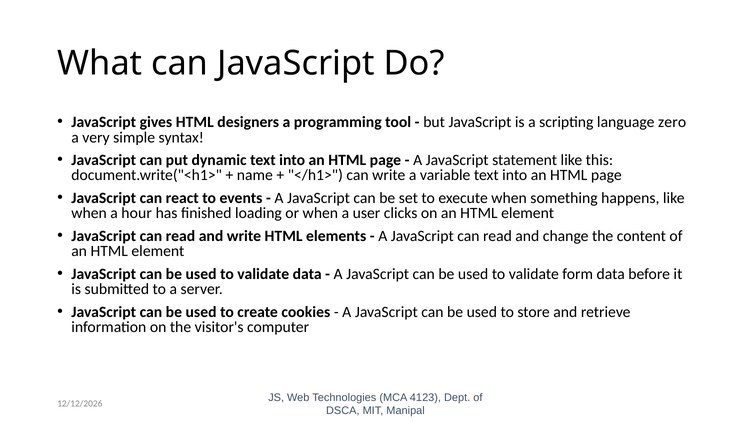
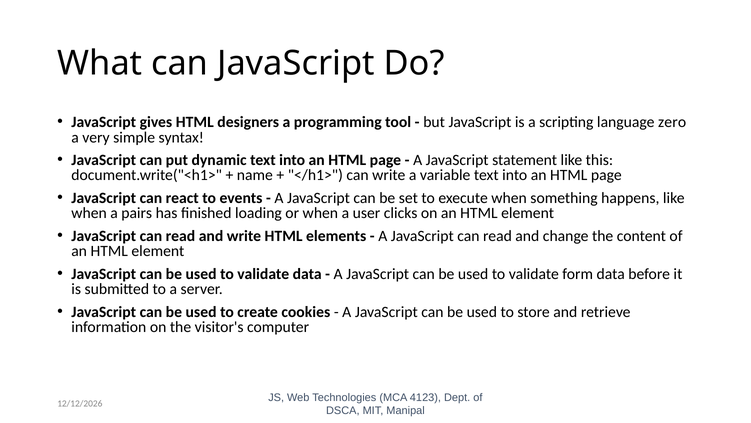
hour: hour -> pairs
